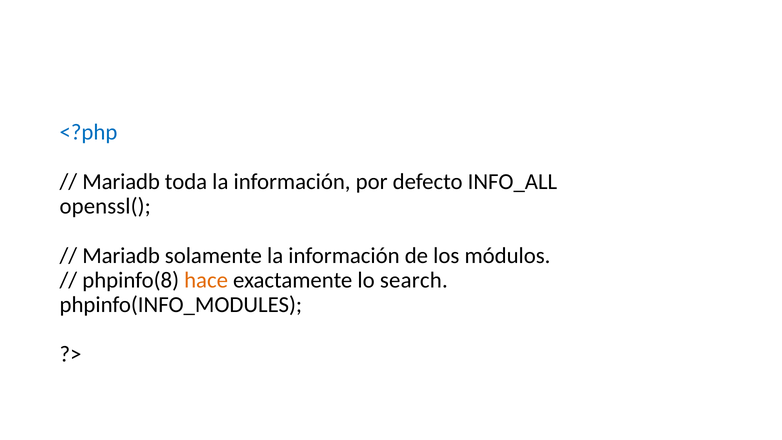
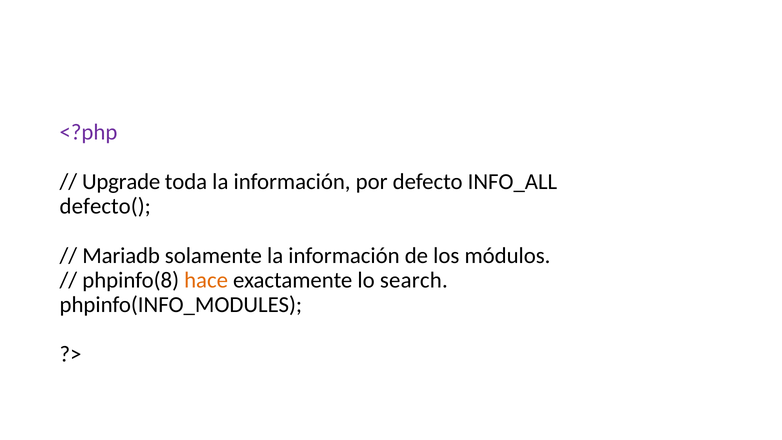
<?php colour: blue -> purple
Mariadb at (121, 181): Mariadb -> Upgrade
openssl(: openssl( -> defecto(
